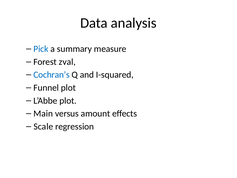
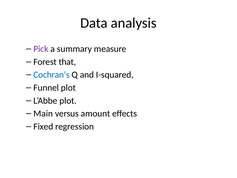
Pick colour: blue -> purple
zval: zval -> that
Scale: Scale -> Fixed
